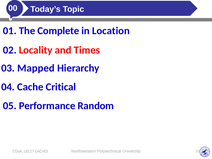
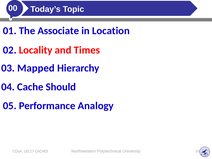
Complete: Complete -> Associate
Critical: Critical -> Should
Random: Random -> Analogy
